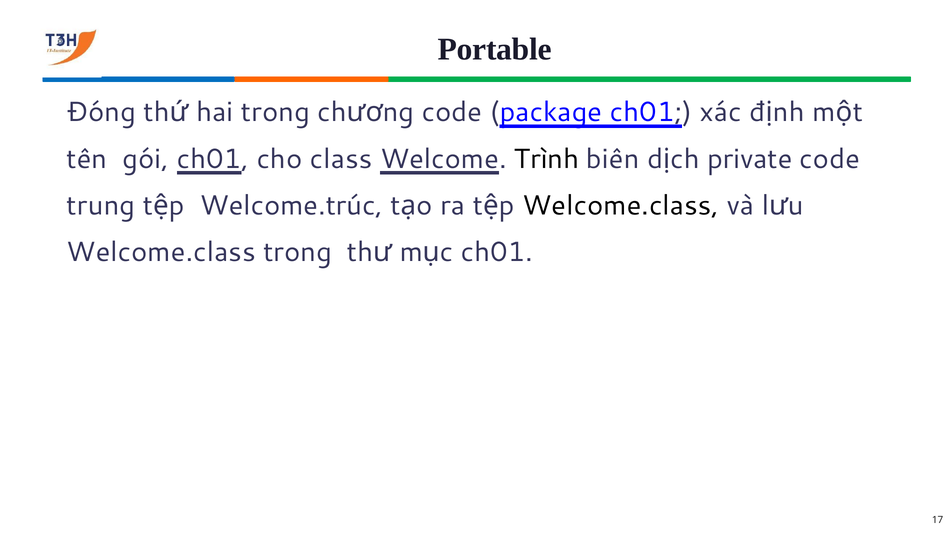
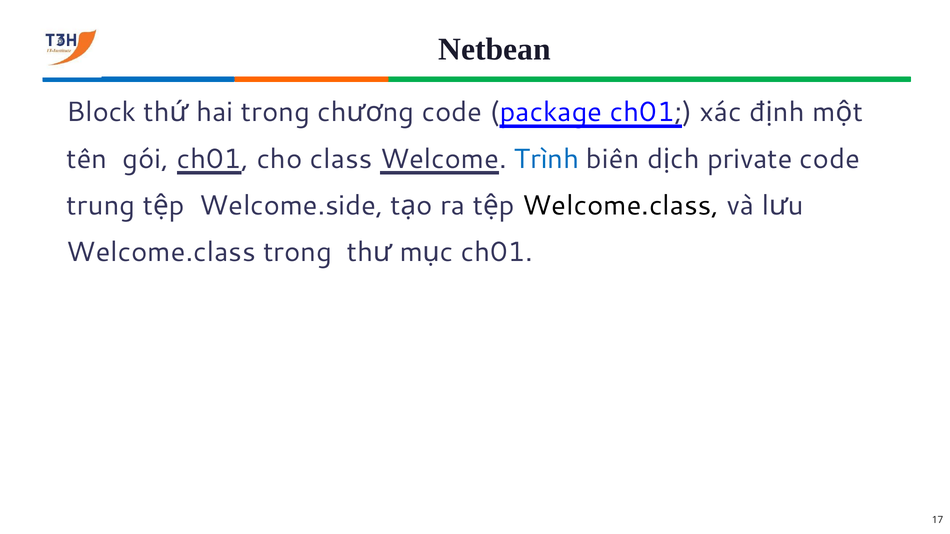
Portable: Portable -> Netbean
Đóng: Đóng -> Block
Trình colour: black -> blue
Welcome.trúc: Welcome.trúc -> Welcome.side
